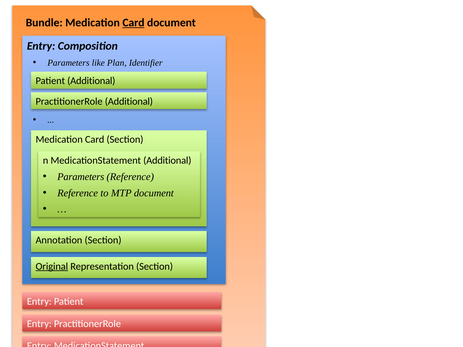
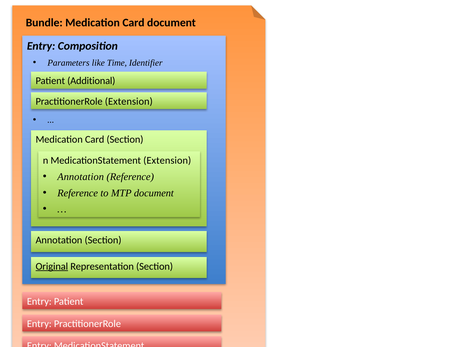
Card at (133, 23) underline: present -> none
Plan: Plan -> Time
PractitionerRole Additional: Additional -> Extension
MedicationStatement Additional: Additional -> Extension
Parameters at (81, 177): Parameters -> Annotation
